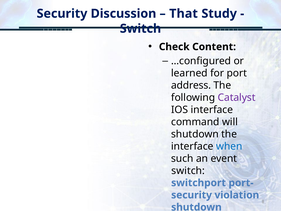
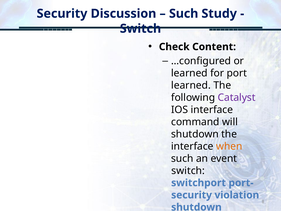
That at (184, 14): That -> Such
address at (191, 85): address -> learned
when colour: blue -> orange
